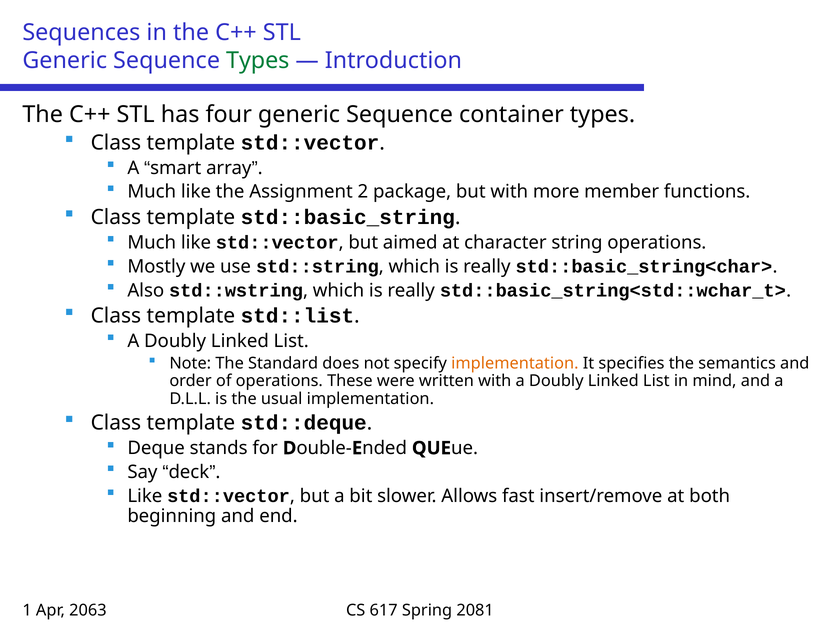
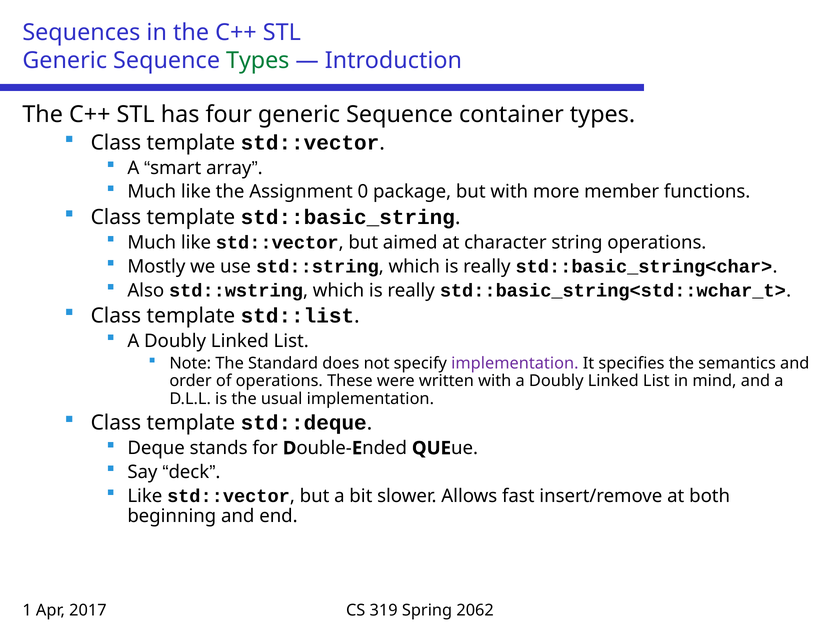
2: 2 -> 0
implementation at (515, 363) colour: orange -> purple
2063: 2063 -> 2017
617: 617 -> 319
2081: 2081 -> 2062
